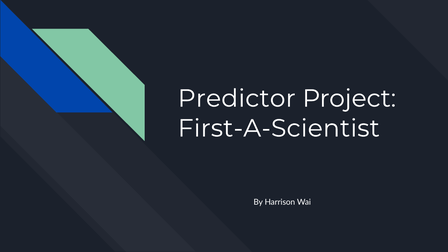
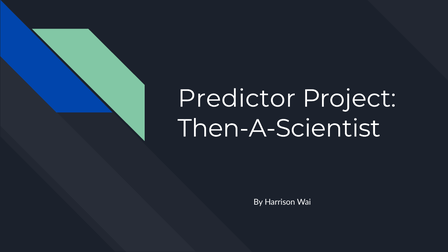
First-A-Scientist: First-A-Scientist -> Then-A-Scientist
